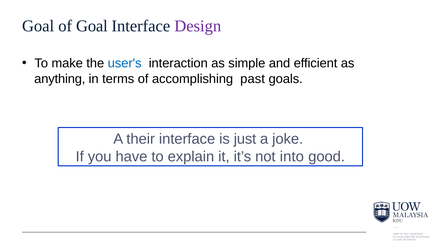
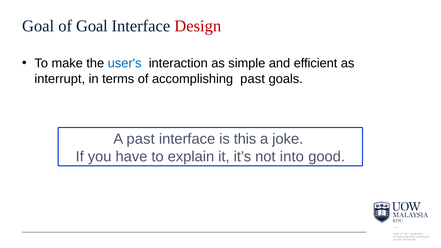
Design colour: purple -> red
anything: anything -> interrupt
A their: their -> past
just: just -> this
